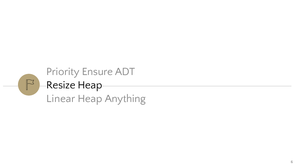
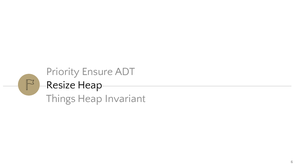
Linear: Linear -> Things
Anything: Anything -> Invariant
